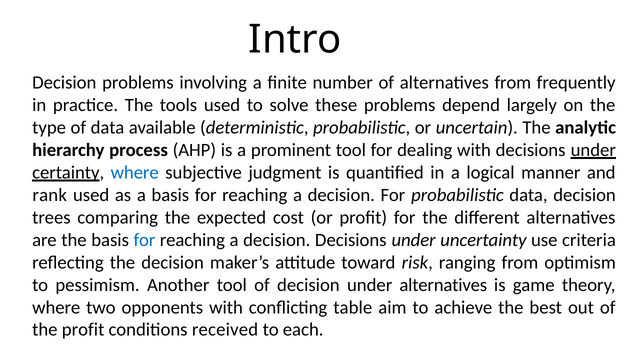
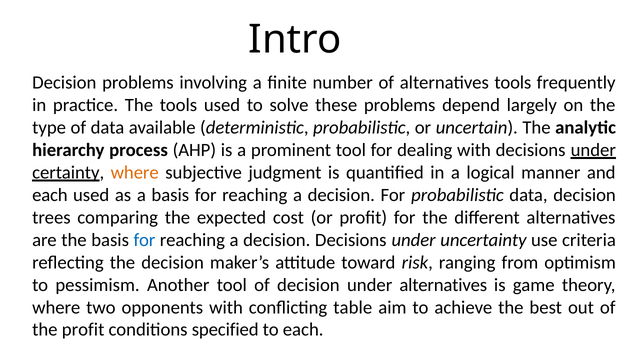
alternatives from: from -> tools
where at (135, 173) colour: blue -> orange
rank at (50, 195): rank -> each
received: received -> specified
